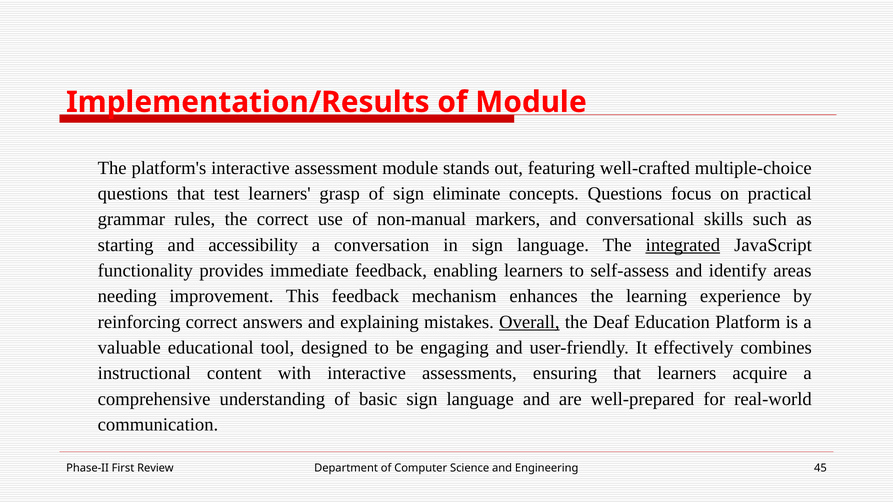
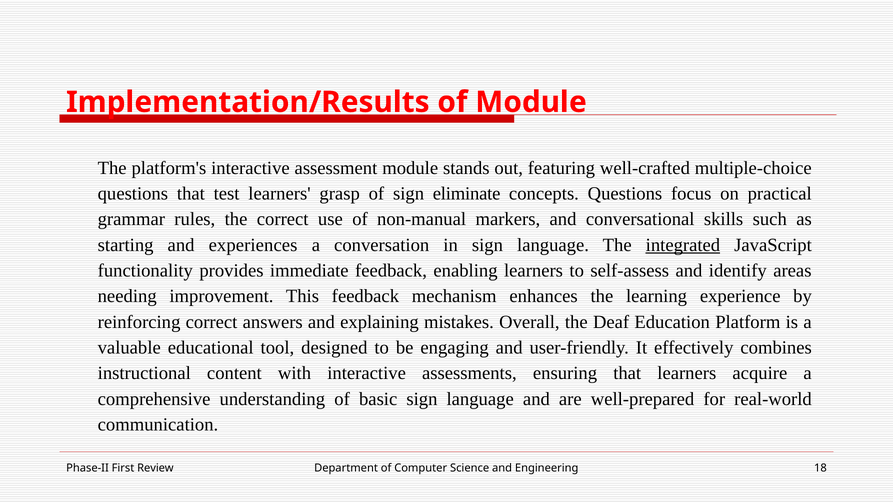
accessibility: accessibility -> experiences
Overall underline: present -> none
45: 45 -> 18
